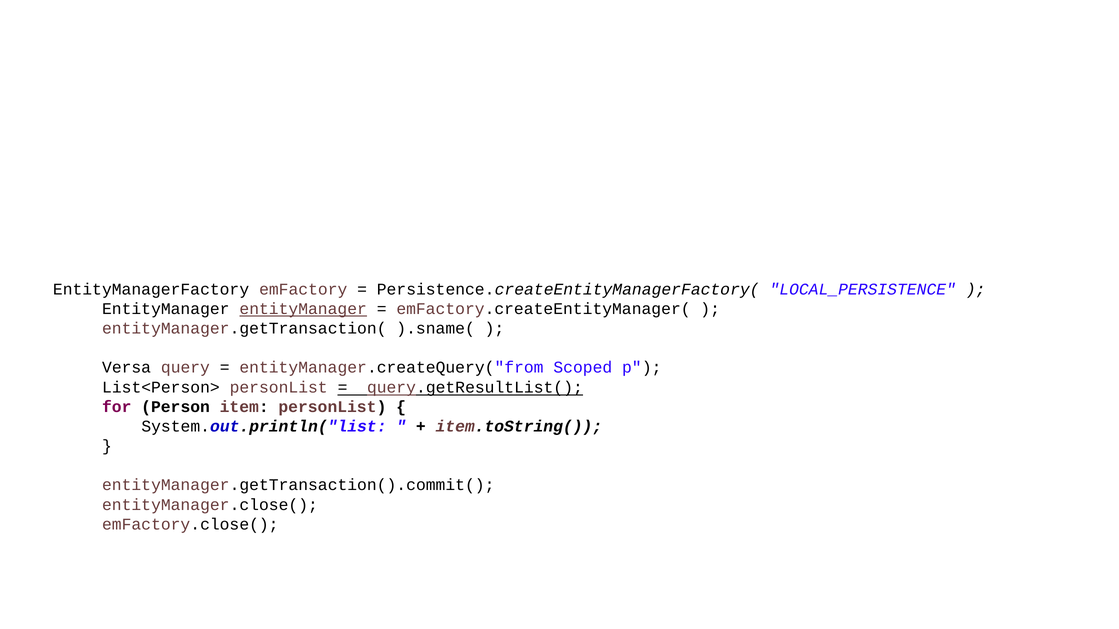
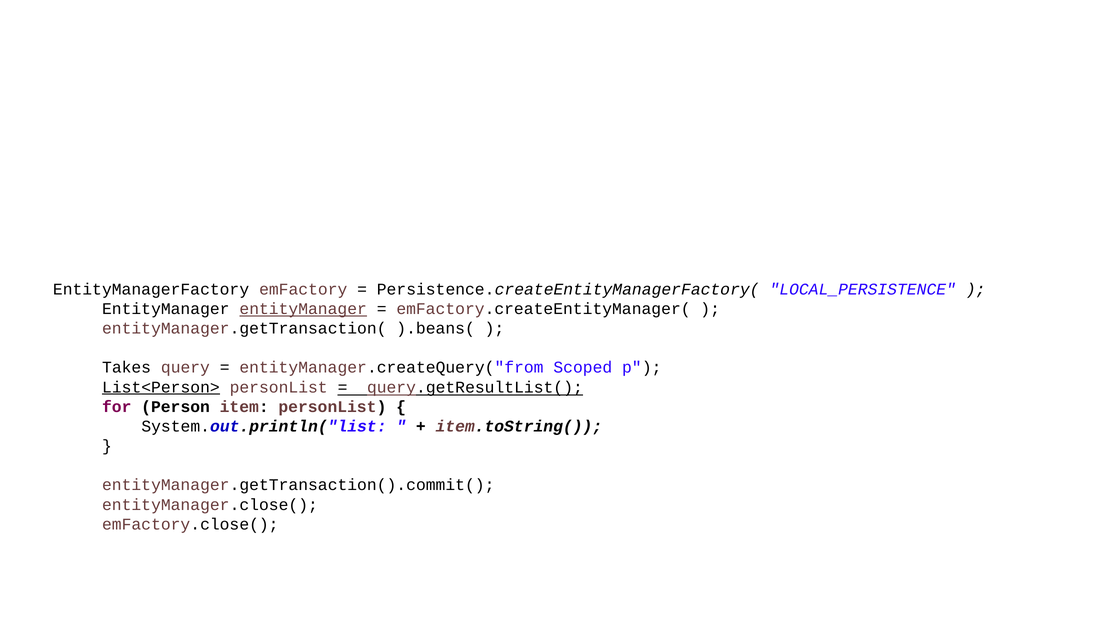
).sname(: ).sname( -> ).beans(
Versa: Versa -> Takes
List<Person> underline: none -> present
